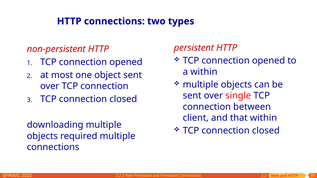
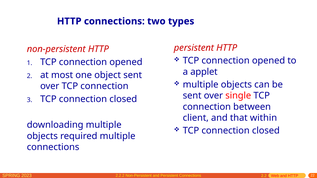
a within: within -> applet
